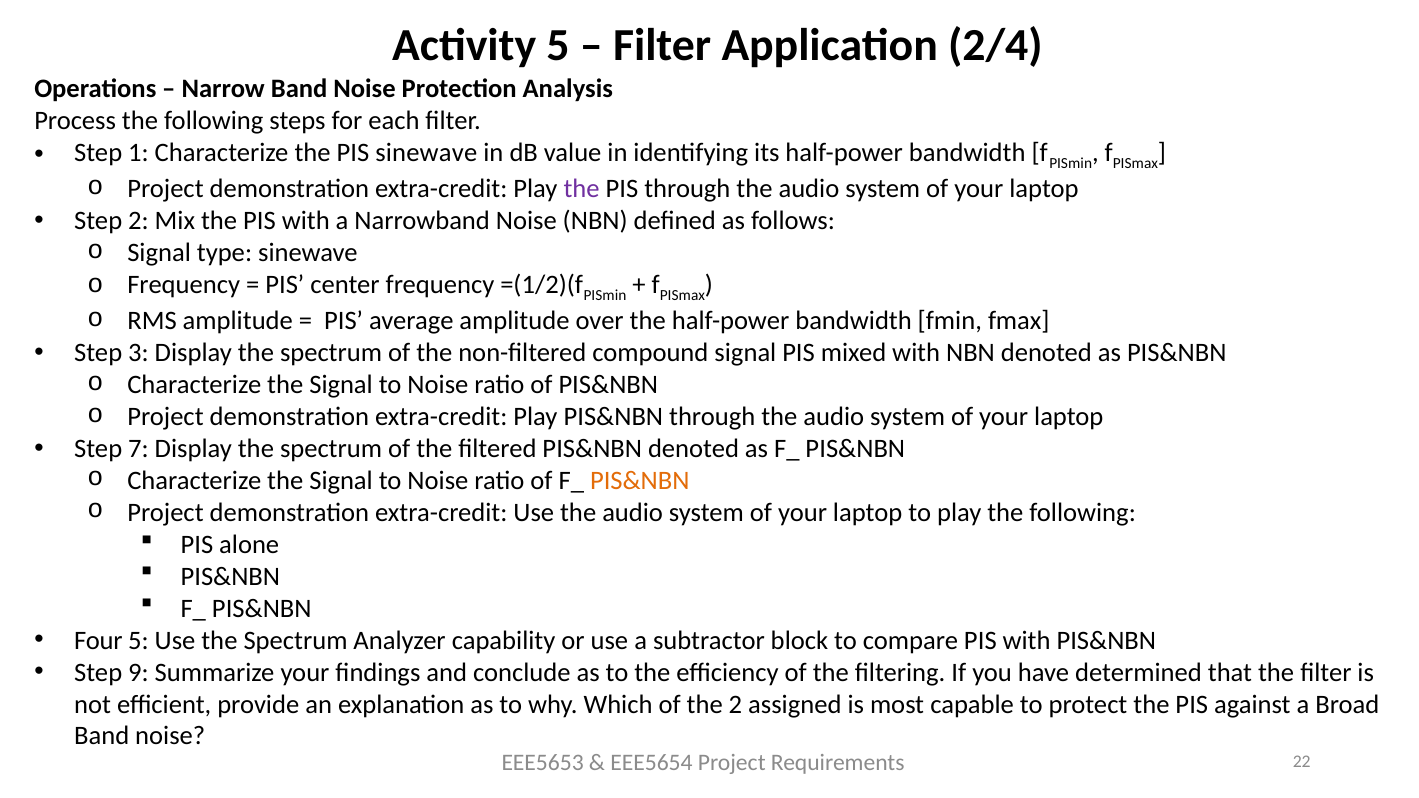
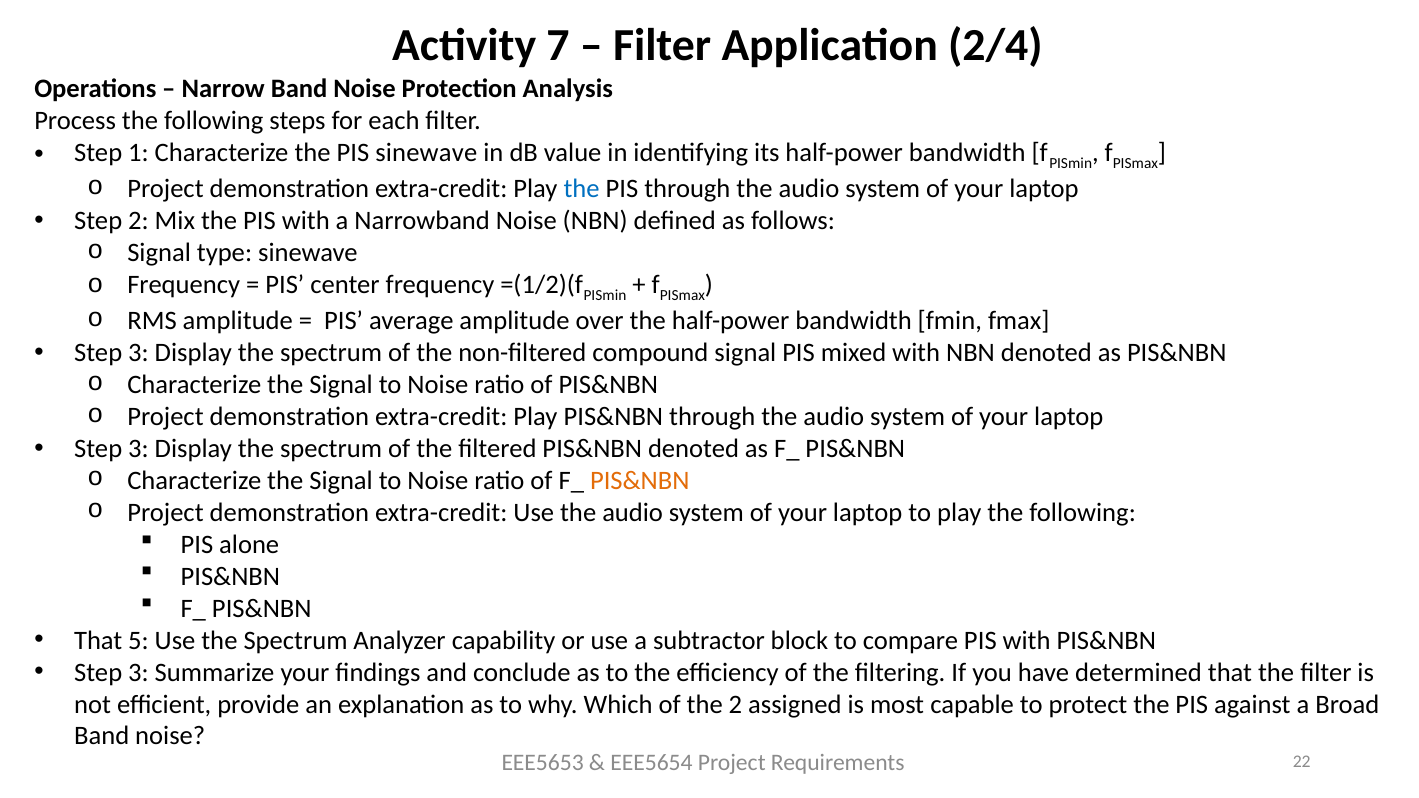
Activity 5: 5 -> 7
the at (582, 189) colour: purple -> blue
7 at (138, 449): 7 -> 3
Four at (98, 641): Four -> That
9 at (138, 672): 9 -> 3
